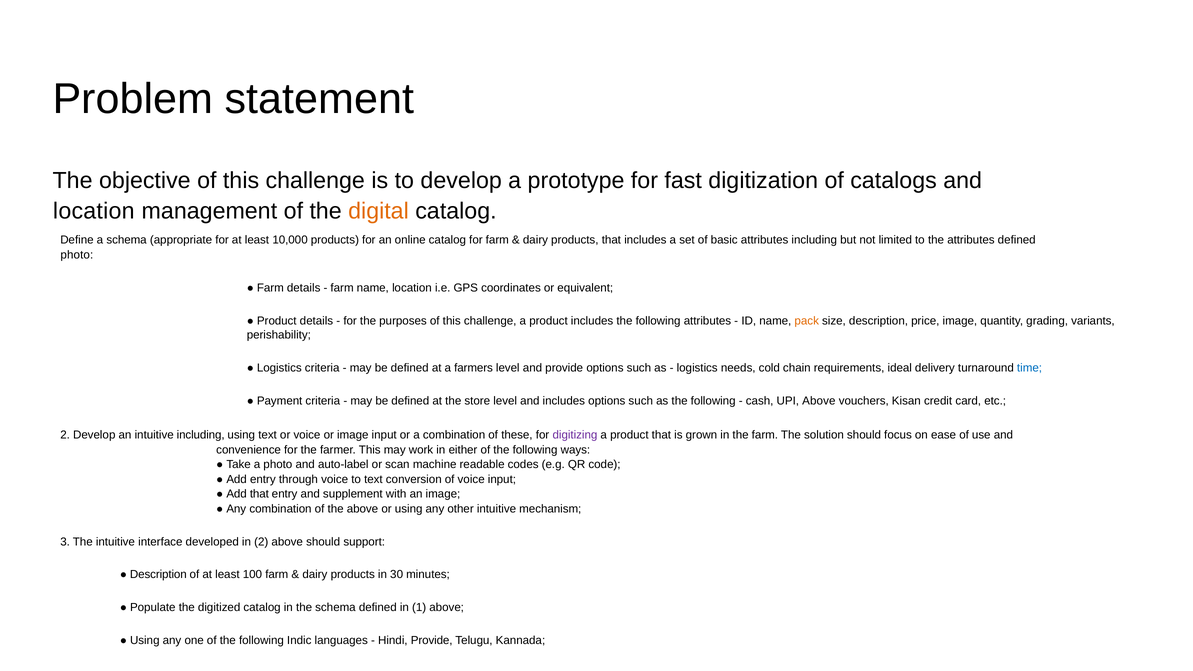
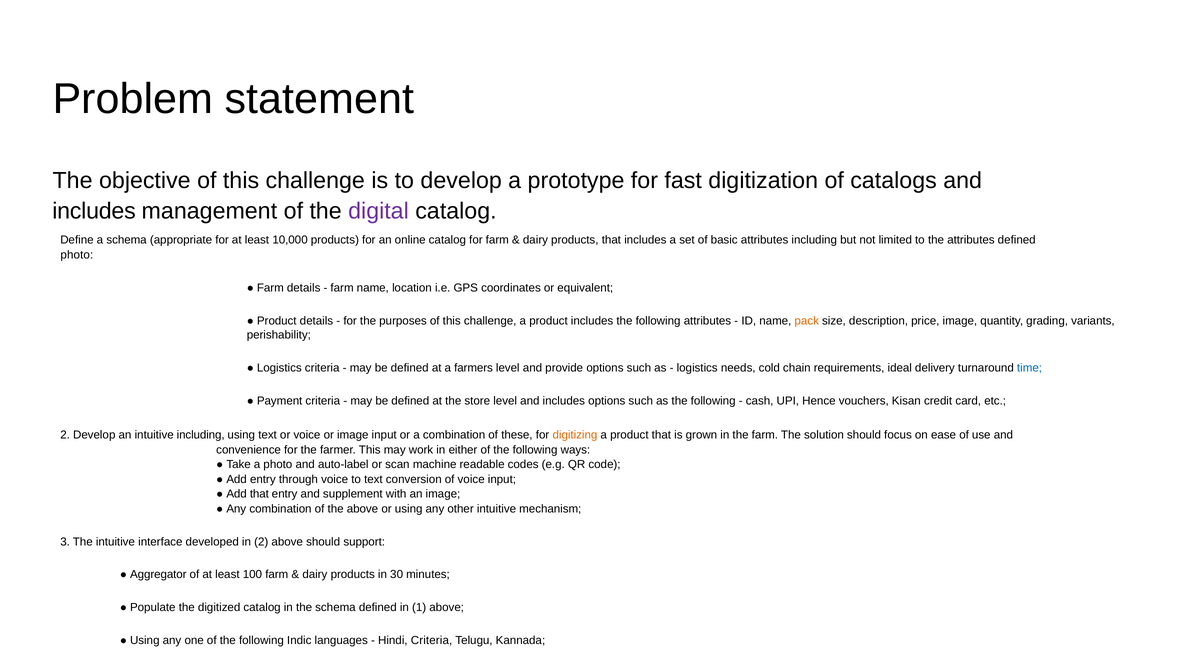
location at (94, 211): location -> includes
digital colour: orange -> purple
UPI Above: Above -> Hence
digitizing colour: purple -> orange
Description at (158, 575): Description -> Aggregator
Hindi Provide: Provide -> Criteria
